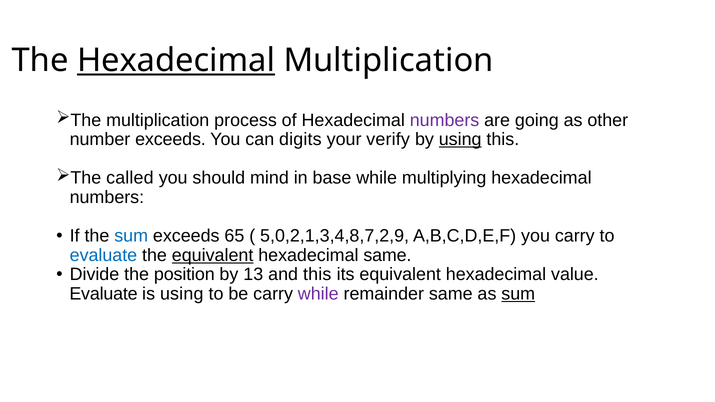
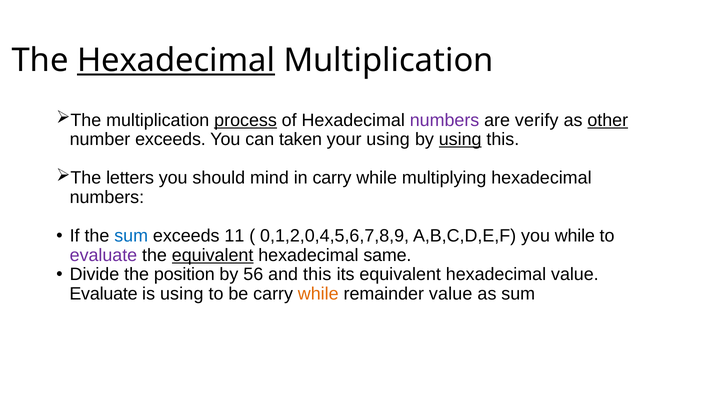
process underline: none -> present
going: going -> verify
other underline: none -> present
digits: digits -> taken
your verify: verify -> using
called: called -> letters
in base: base -> carry
65: 65 -> 11
5,0,2,1,3,4,8,7,2,9: 5,0,2,1,3,4,8,7,2,9 -> 0,1,2,0,4,5,6,7,8,9
you carry: carry -> while
evaluate at (103, 255) colour: blue -> purple
13: 13 -> 56
while at (318, 294) colour: purple -> orange
remainder same: same -> value
sum at (518, 294) underline: present -> none
